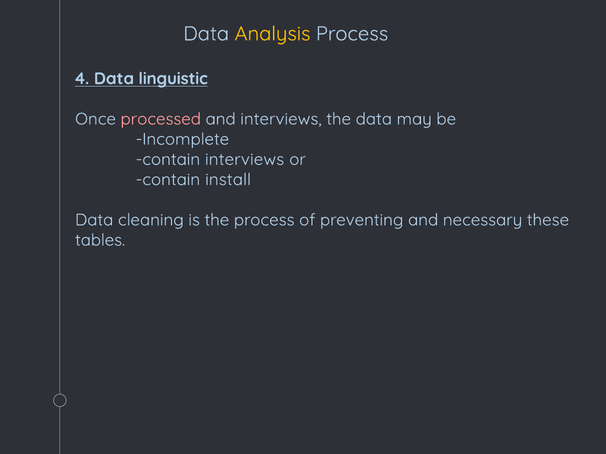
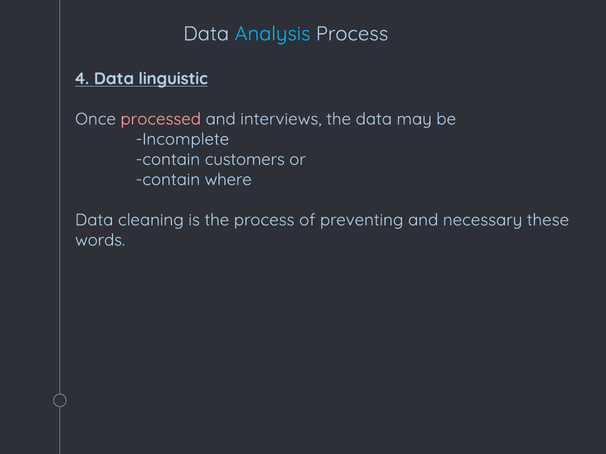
Analysis colour: yellow -> light blue
contain interviews: interviews -> customers
install: install -> where
tables: tables -> words
